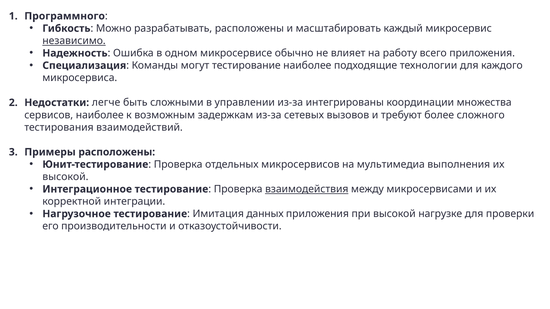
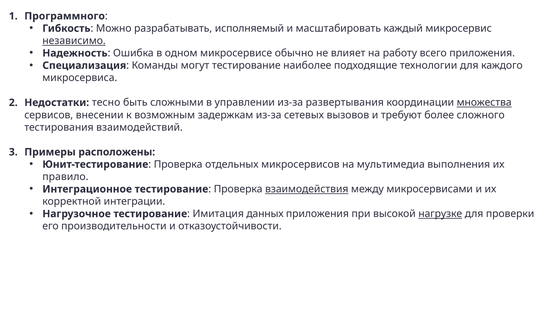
разрабатывать расположены: расположены -> исполняемый
легче: легче -> тесно
интегрированы: интегрированы -> развертывания
множества underline: none -> present
сервисов наиболее: наиболее -> внесении
высокой at (65, 177): высокой -> правило
нагрузке underline: none -> present
